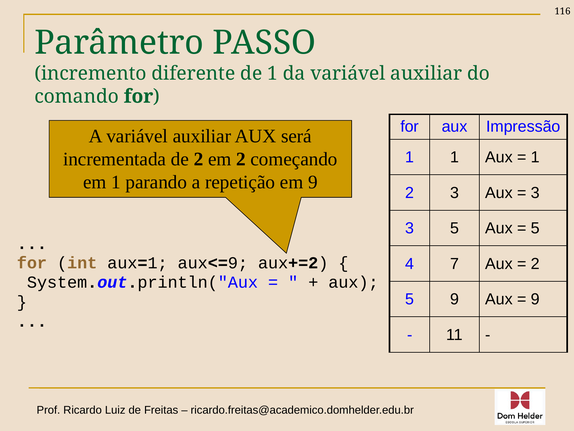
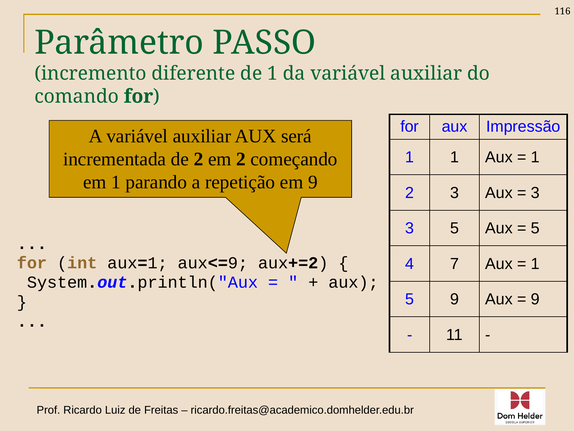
2 at (535, 263): 2 -> 1
